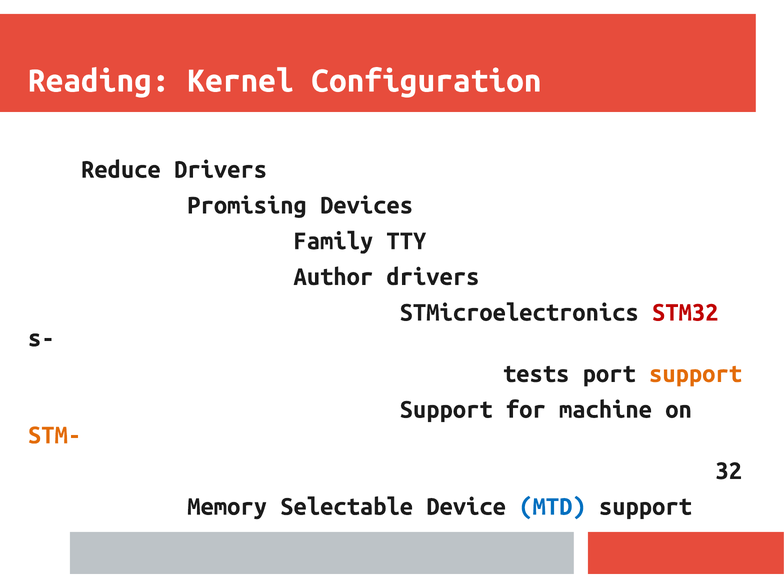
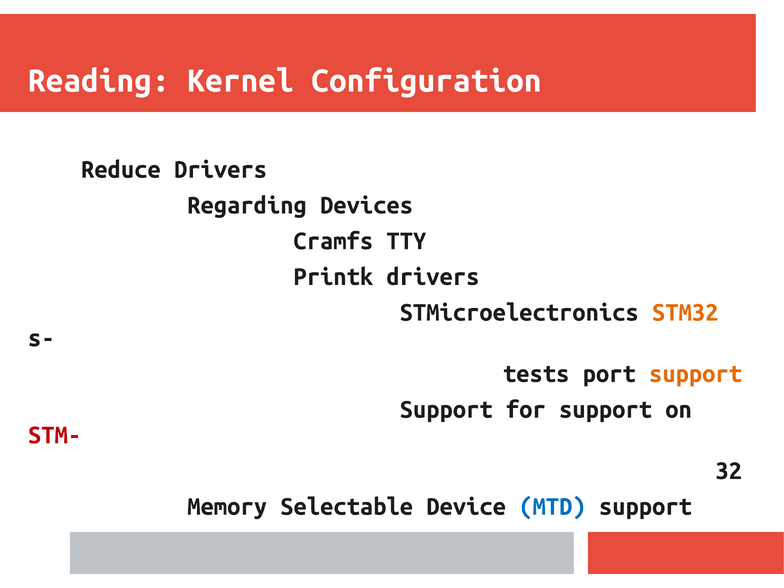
Promising: Promising -> Regarding
Family: Family -> Cramfs
Author: Author -> Printk
STM32 colour: red -> orange
for machine: machine -> support
STM- colour: orange -> red
